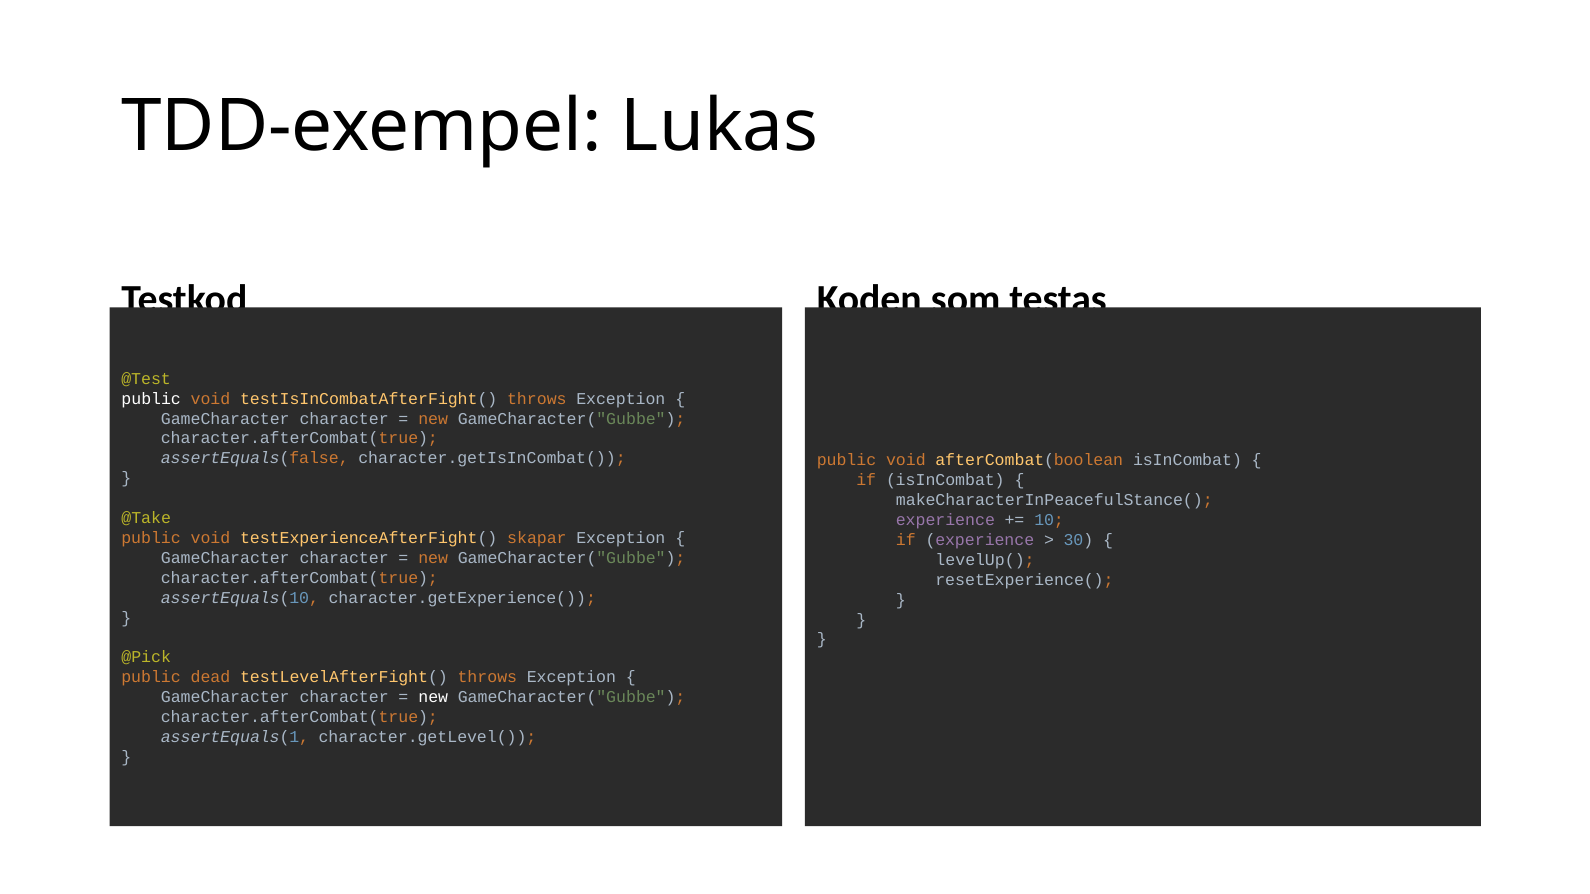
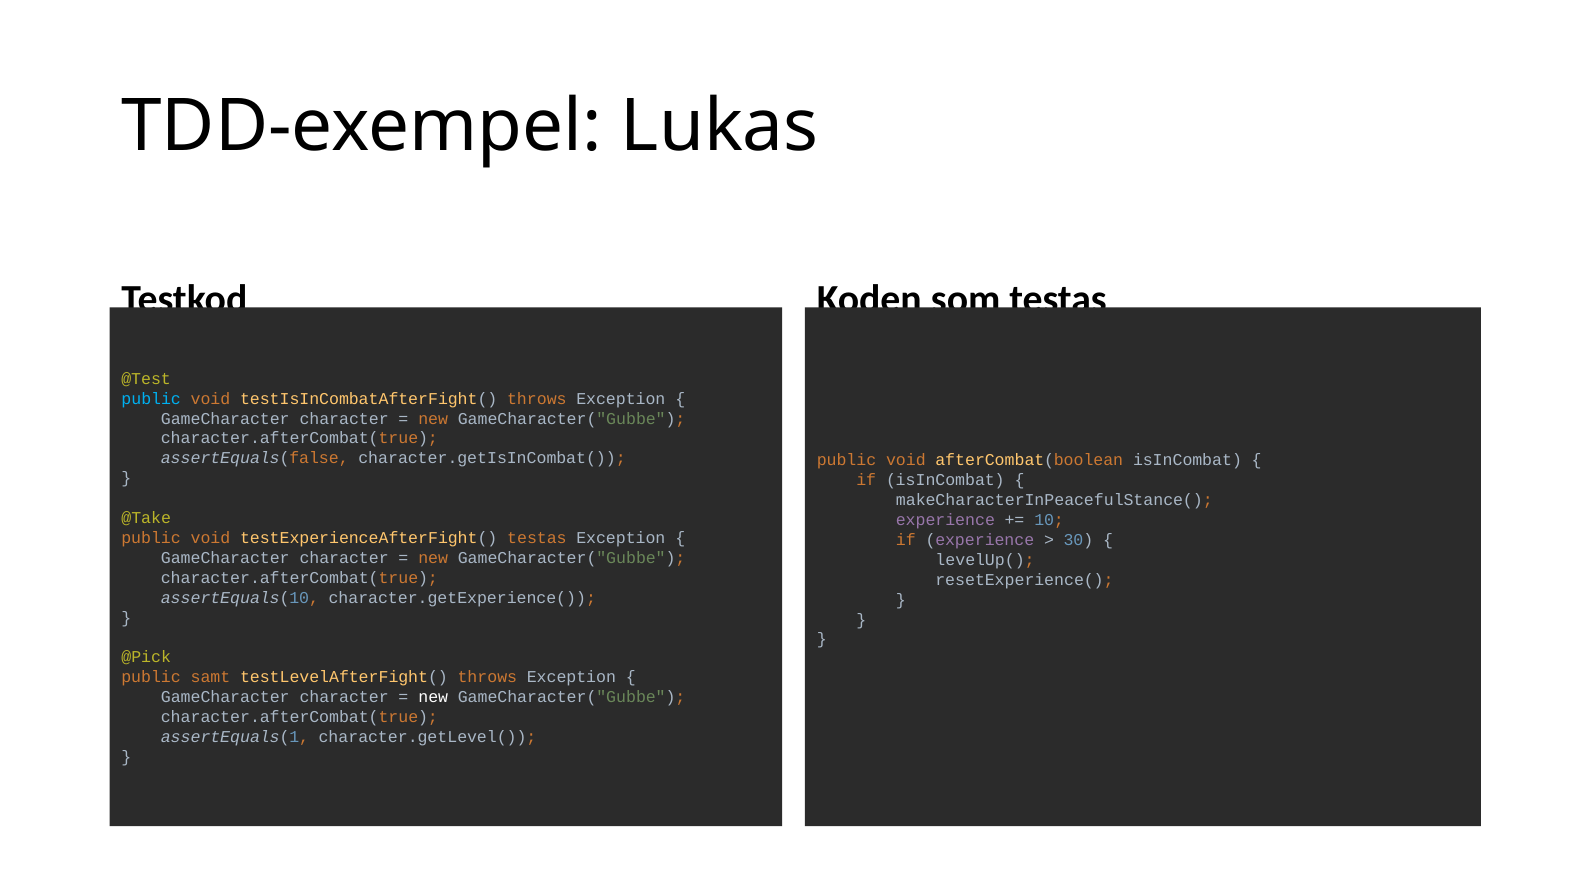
public at (151, 399) colour: white -> light blue
testExperienceAfterFight( skapar: skapar -> testas
dead: dead -> samt
